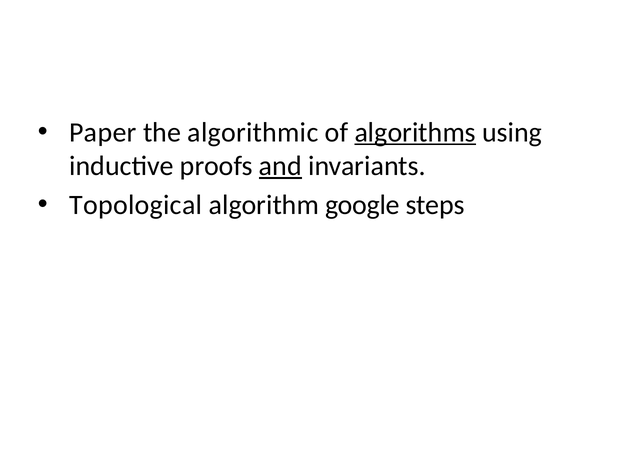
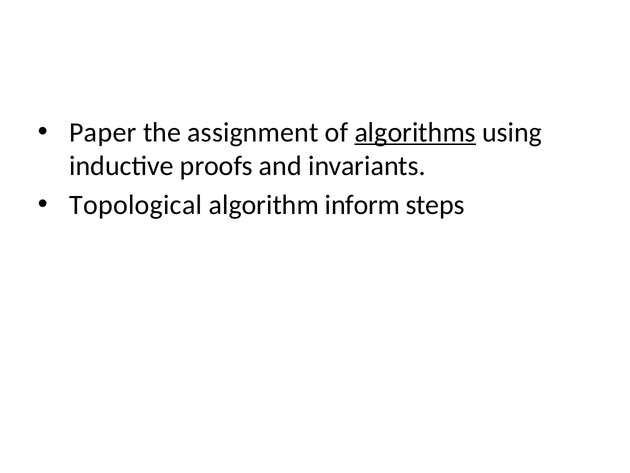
algorithmic: algorithmic -> assignment
and underline: present -> none
google: google -> inform
